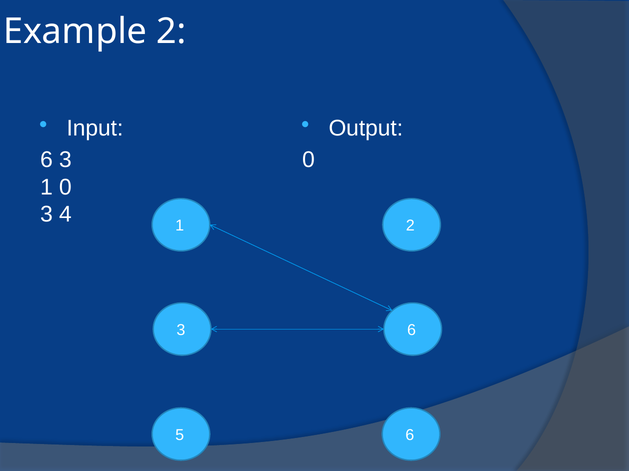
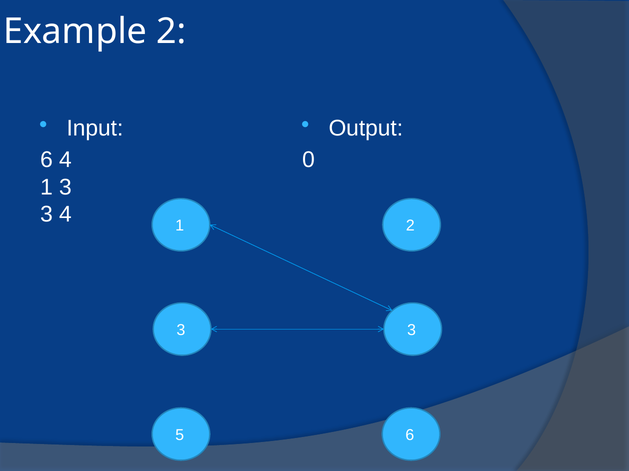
6 3: 3 -> 4
1 0: 0 -> 3
6 at (412, 331): 6 -> 3
